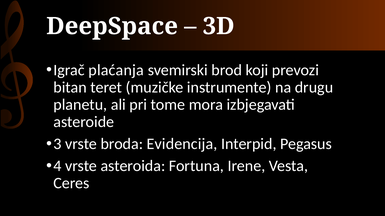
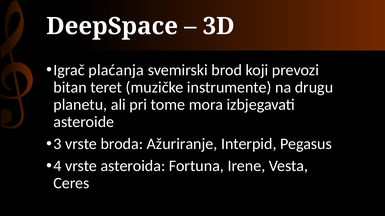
Evidencija: Evidencija -> Ažuriranje
